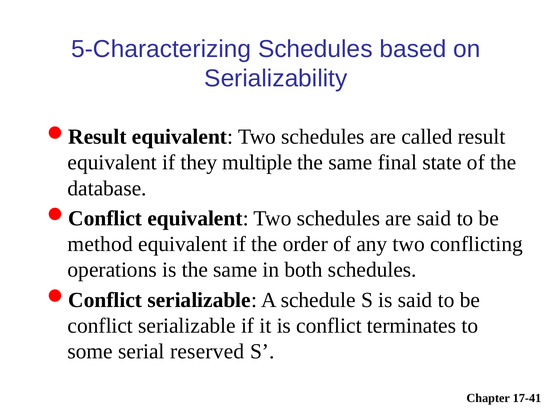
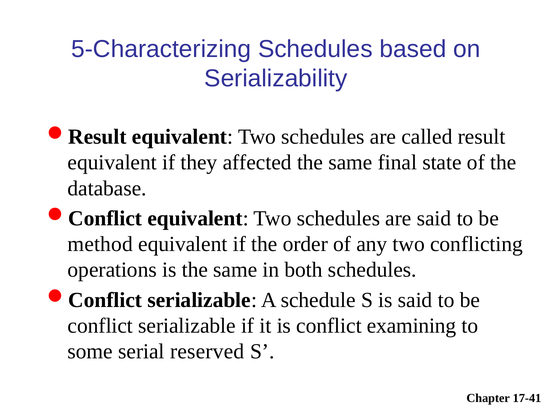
multiple: multiple -> affected
terminates: terminates -> examining
